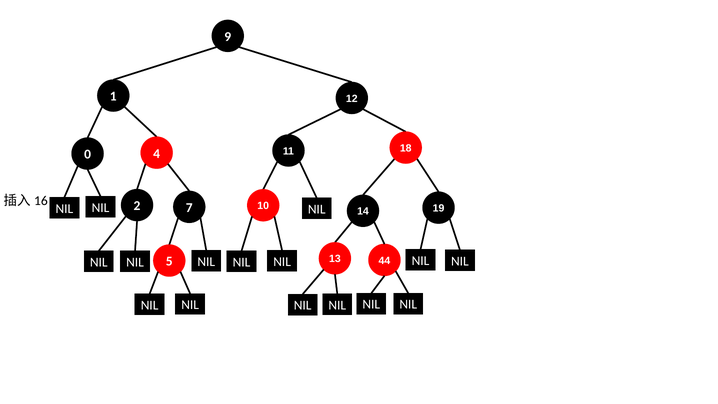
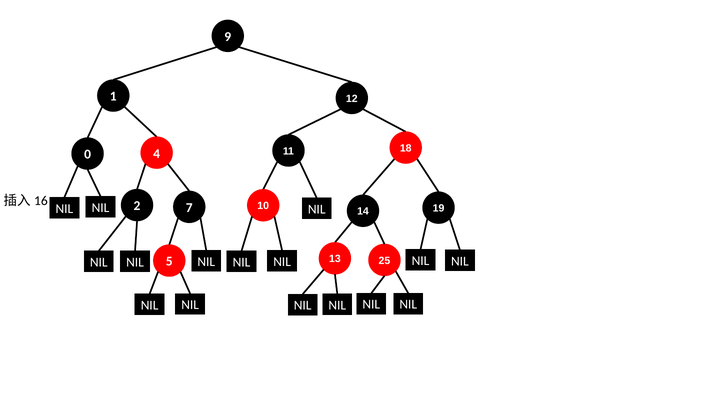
44: 44 -> 25
